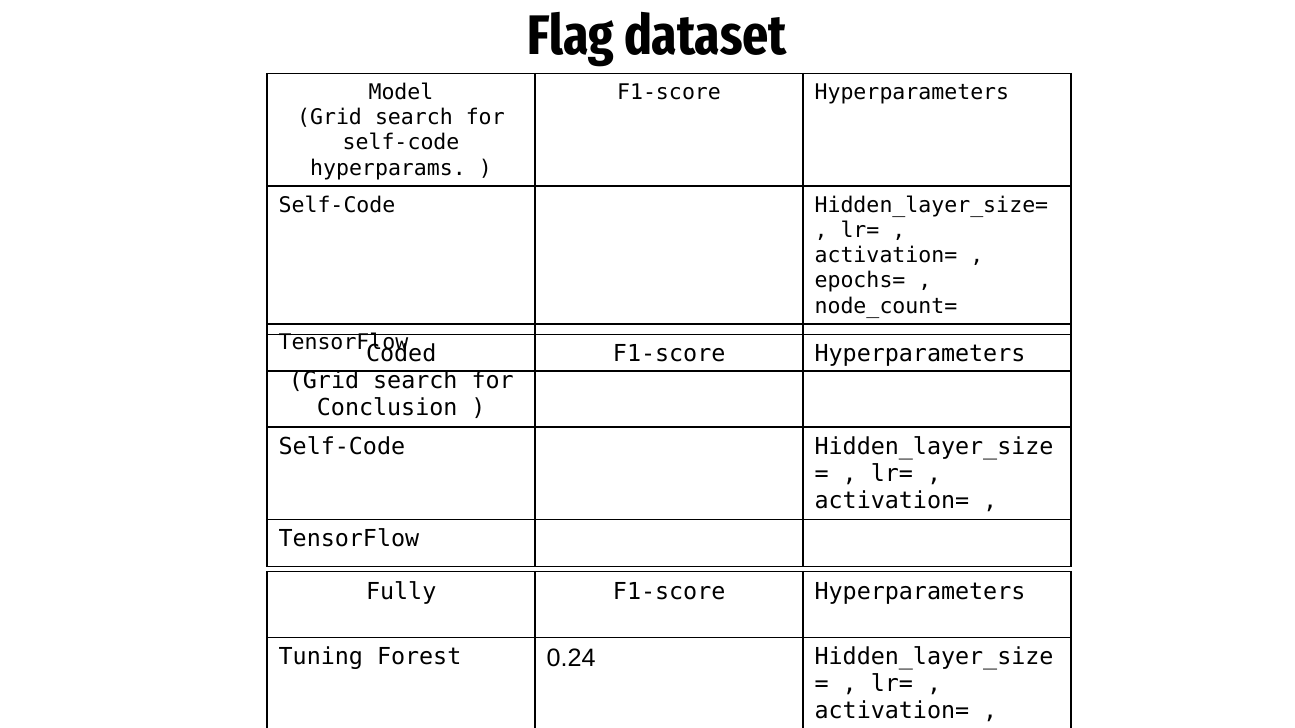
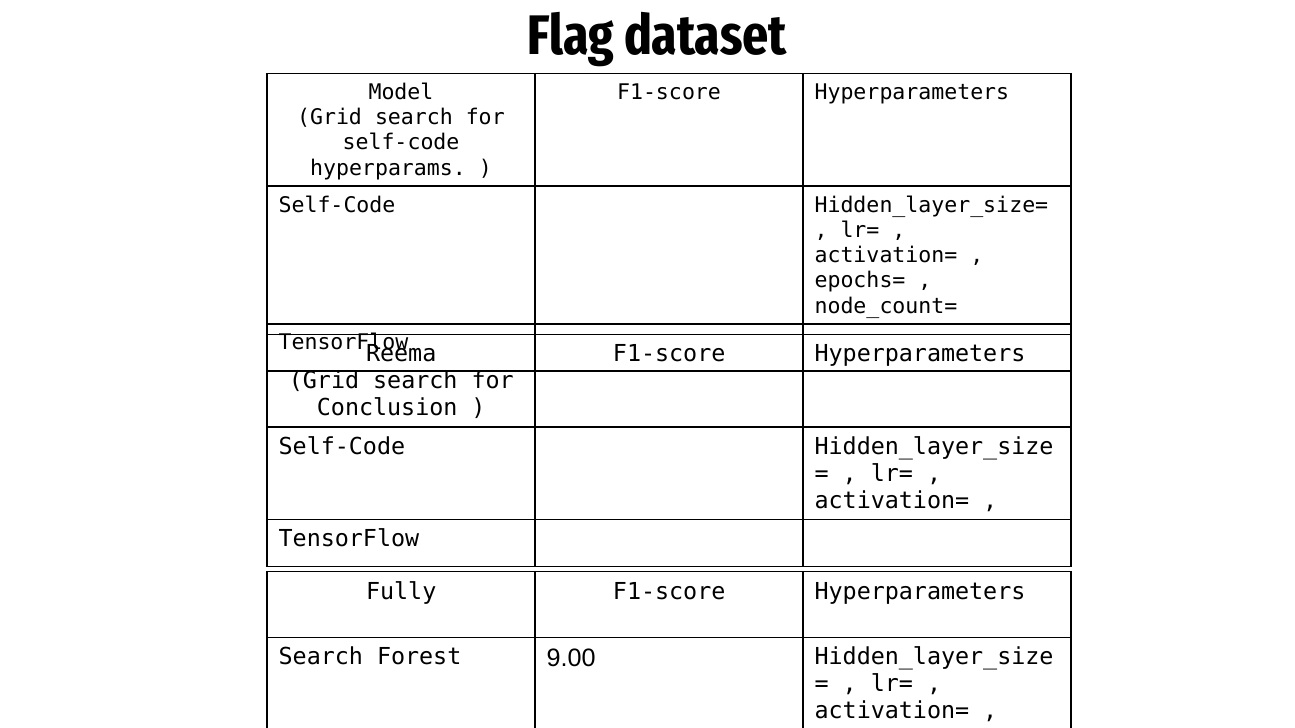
Coded: Coded -> Reema
Tuning at (321, 657): Tuning -> Search
0.24: 0.24 -> 9.00
